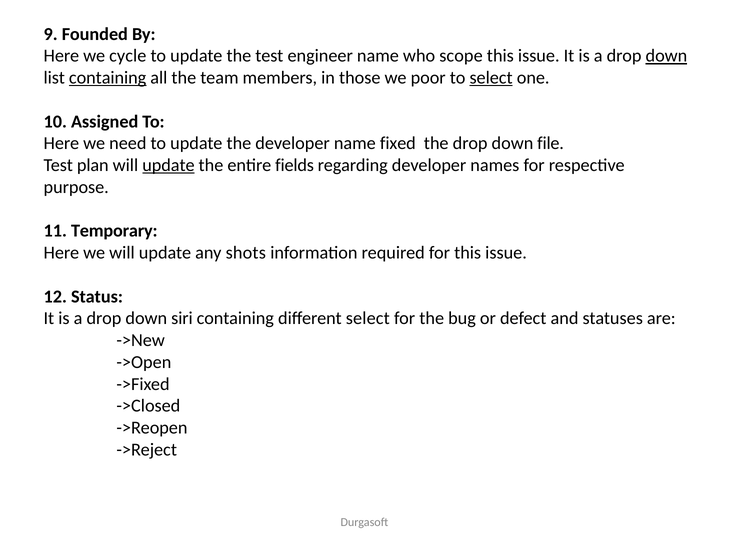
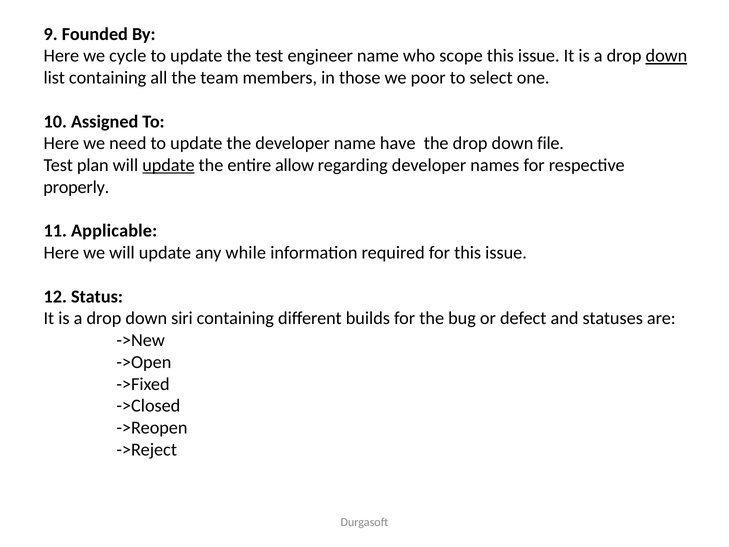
containing at (108, 78) underline: present -> none
select at (491, 78) underline: present -> none
fixed: fixed -> have
fields: fields -> allow
purpose: purpose -> properly
Temporary: Temporary -> Applicable
shots: shots -> while
different select: select -> builds
